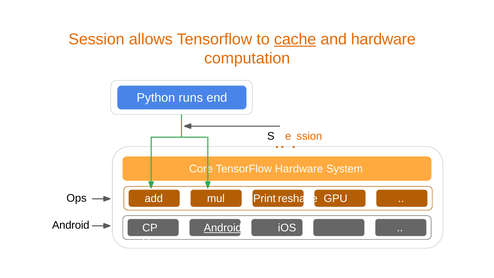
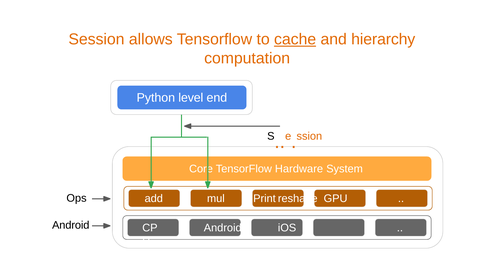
and hardware: hardware -> hierarchy
runs: runs -> level
Android at (223, 228) underline: present -> none
